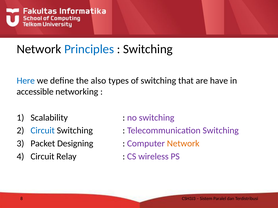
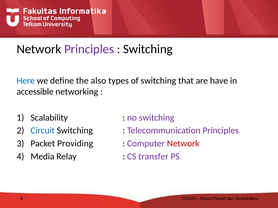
Principles at (89, 49) colour: blue -> purple
Telecommunication Switching: Switching -> Principles
Designing: Designing -> Providing
Network at (183, 144) colour: orange -> red
Circuit at (42, 157): Circuit -> Media
wireless: wireless -> transfer
